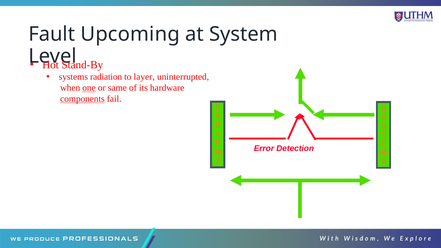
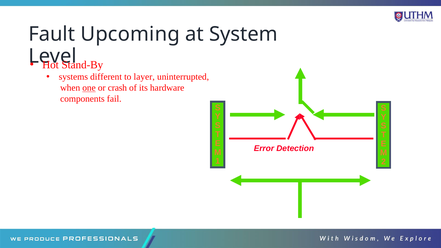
radiation: radiation -> different
same: same -> crash
components underline: present -> none
